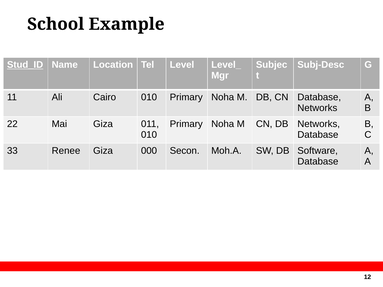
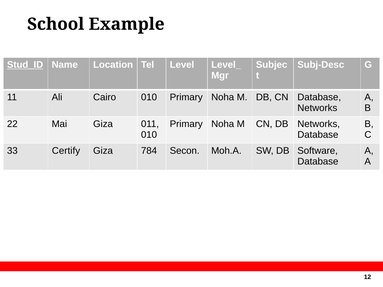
Renee: Renee -> Certify
000: 000 -> 784
